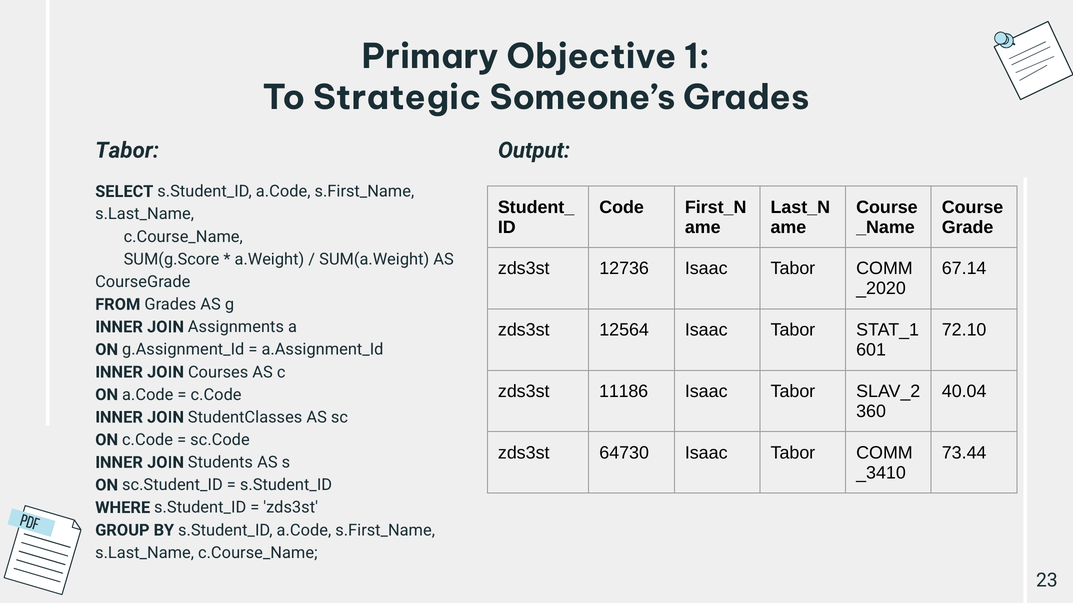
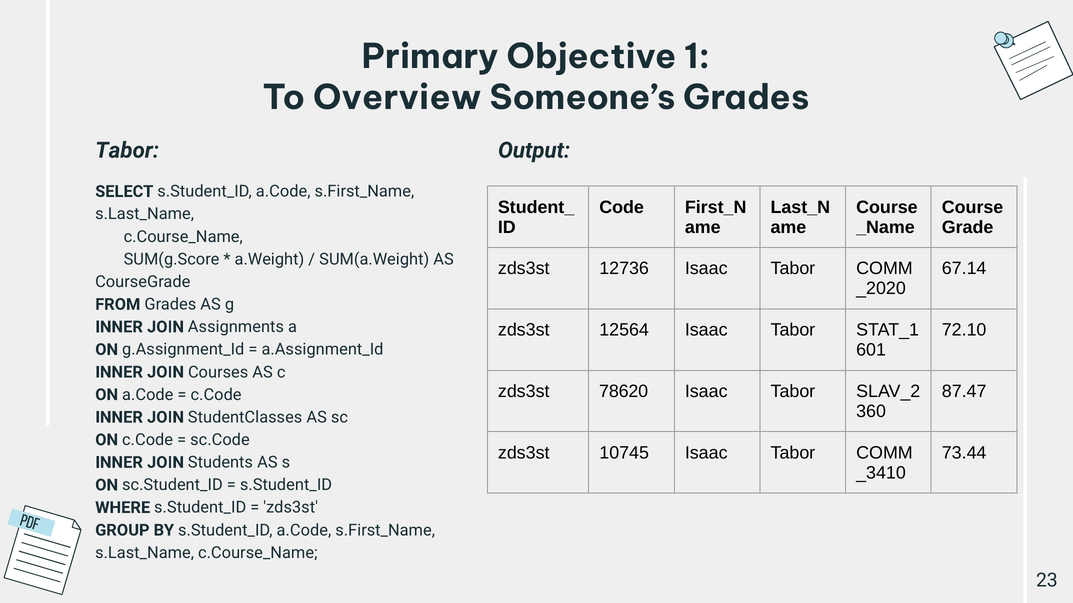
Strategic: Strategic -> Overview
11186: 11186 -> 78620
40.04: 40.04 -> 87.47
64730: 64730 -> 10745
